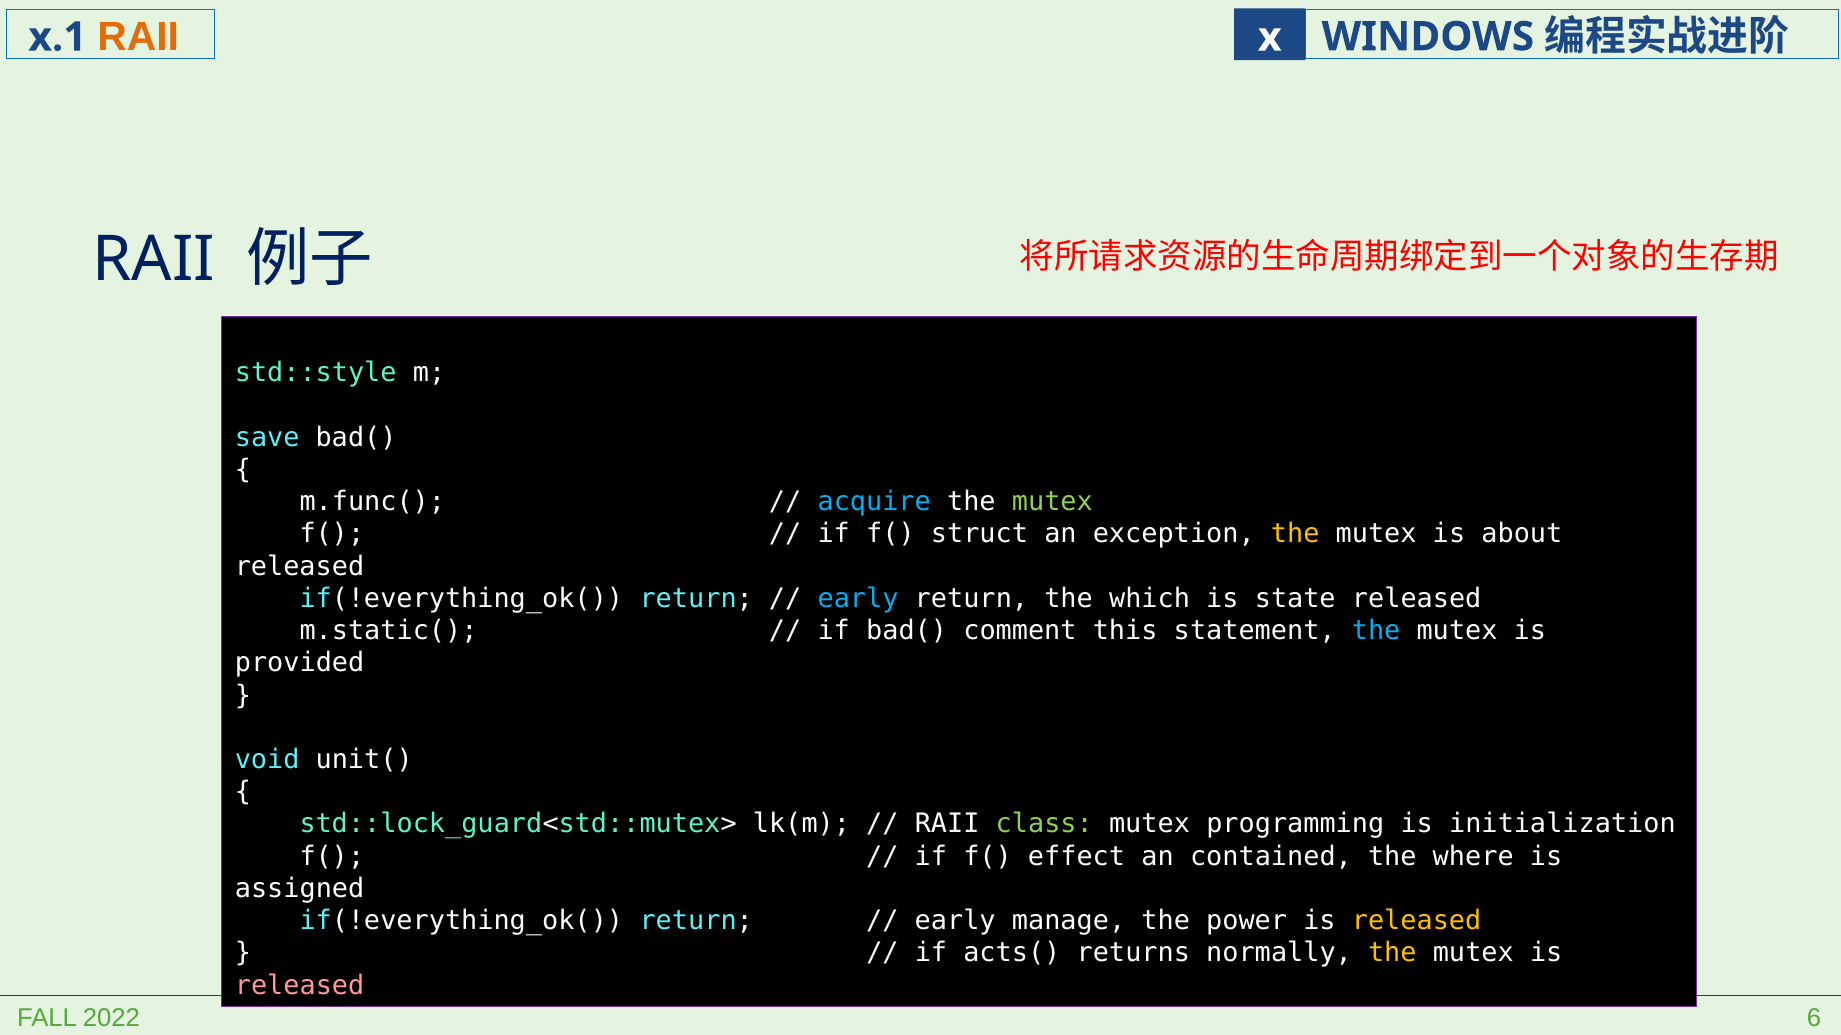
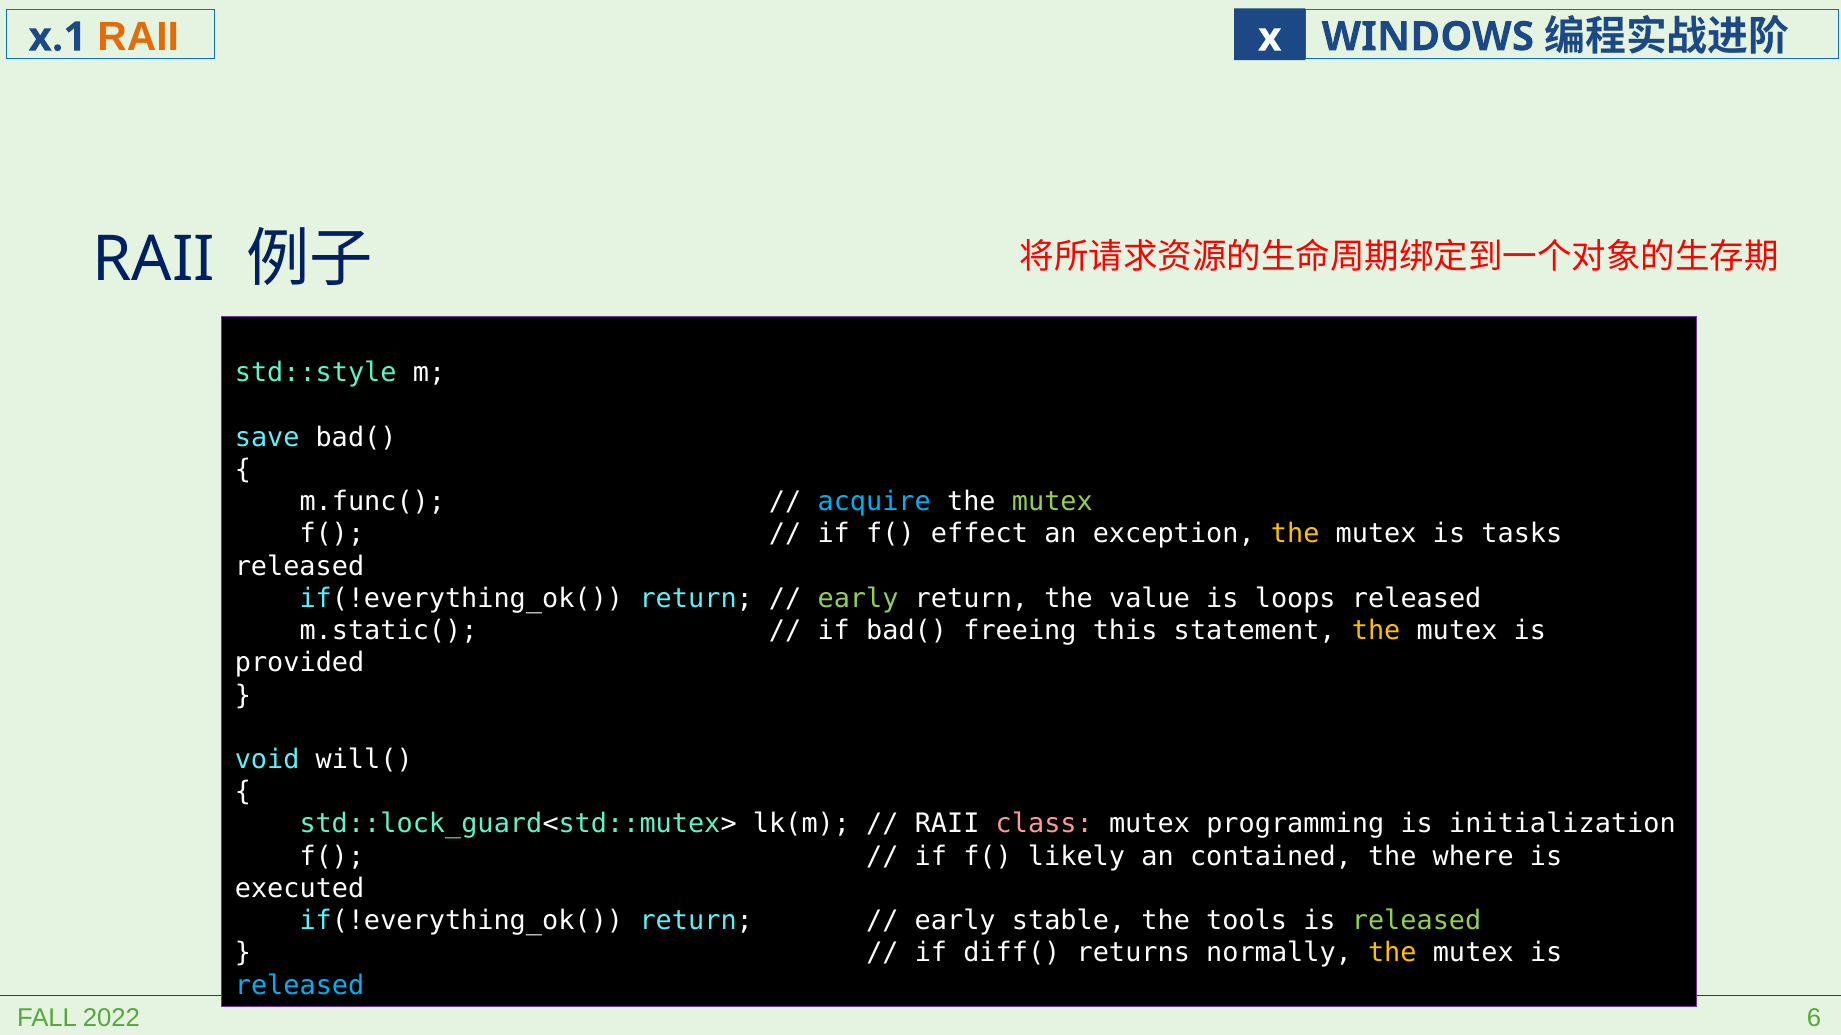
struct: struct -> effect
about: about -> tasks
early at (858, 599) colour: light blue -> light green
which: which -> value
state: state -> loops
comment: comment -> freeing
the at (1376, 631) colour: light blue -> yellow
unit(: unit( -> will(
class colour: light green -> pink
effect: effect -> likely
assigned: assigned -> executed
manage: manage -> stable
power: power -> tools
released at (1417, 921) colour: yellow -> light green
acts(: acts( -> diff(
released at (300, 986) colour: pink -> light blue
